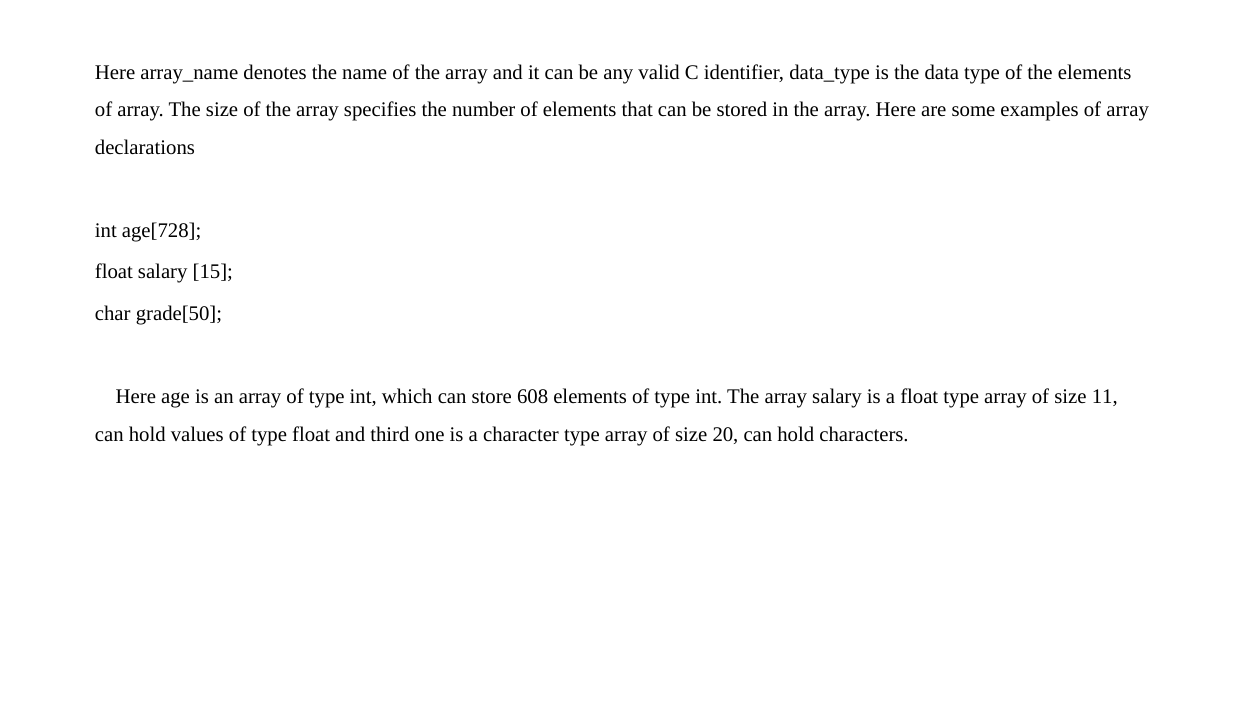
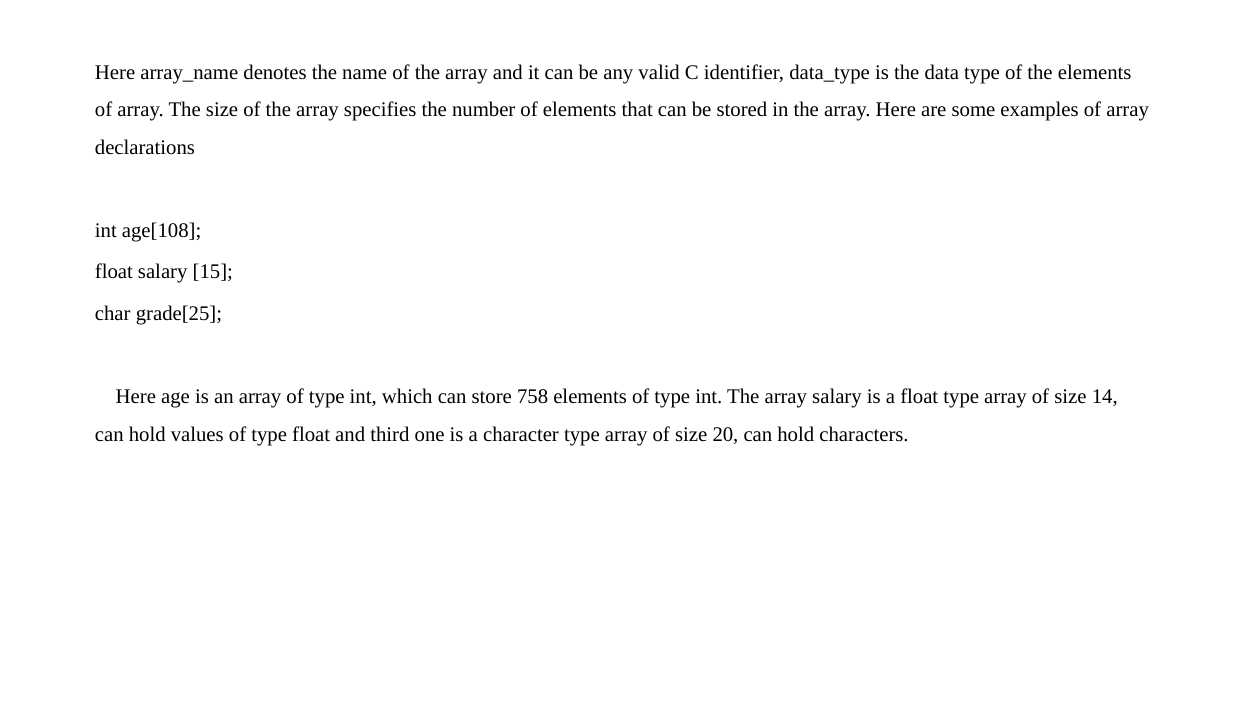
age[728: age[728 -> age[108
grade[50: grade[50 -> grade[25
608: 608 -> 758
11: 11 -> 14
